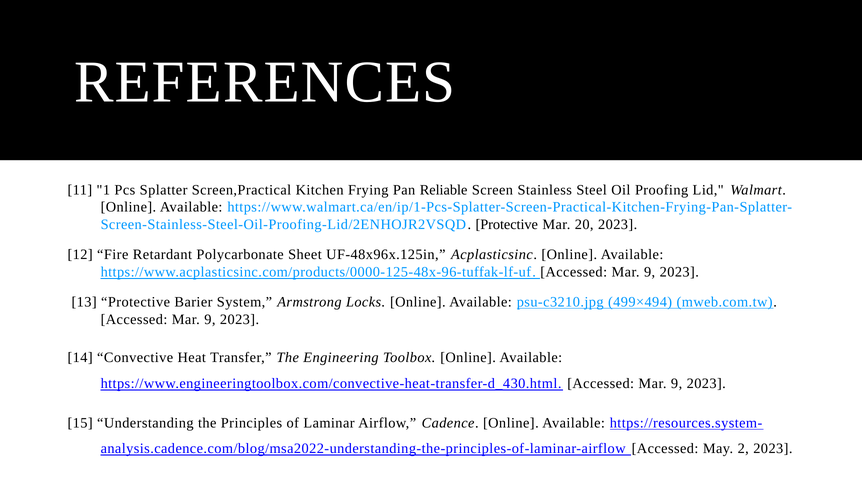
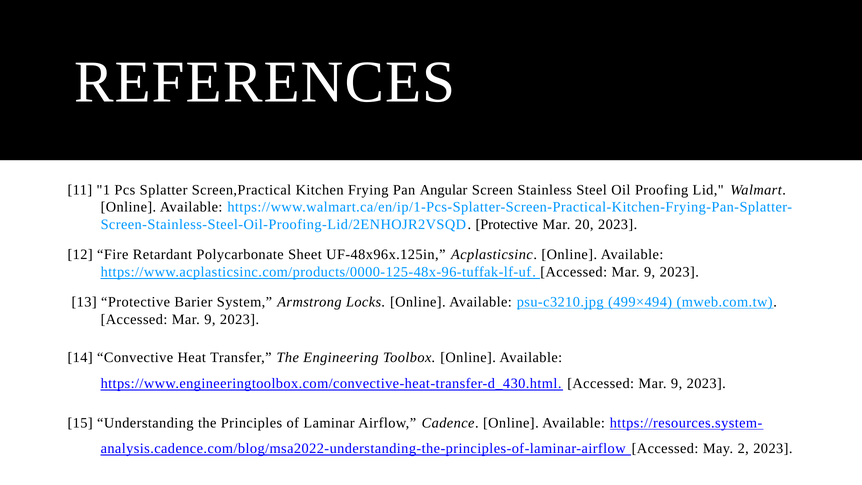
Reliable: Reliable -> Angular
